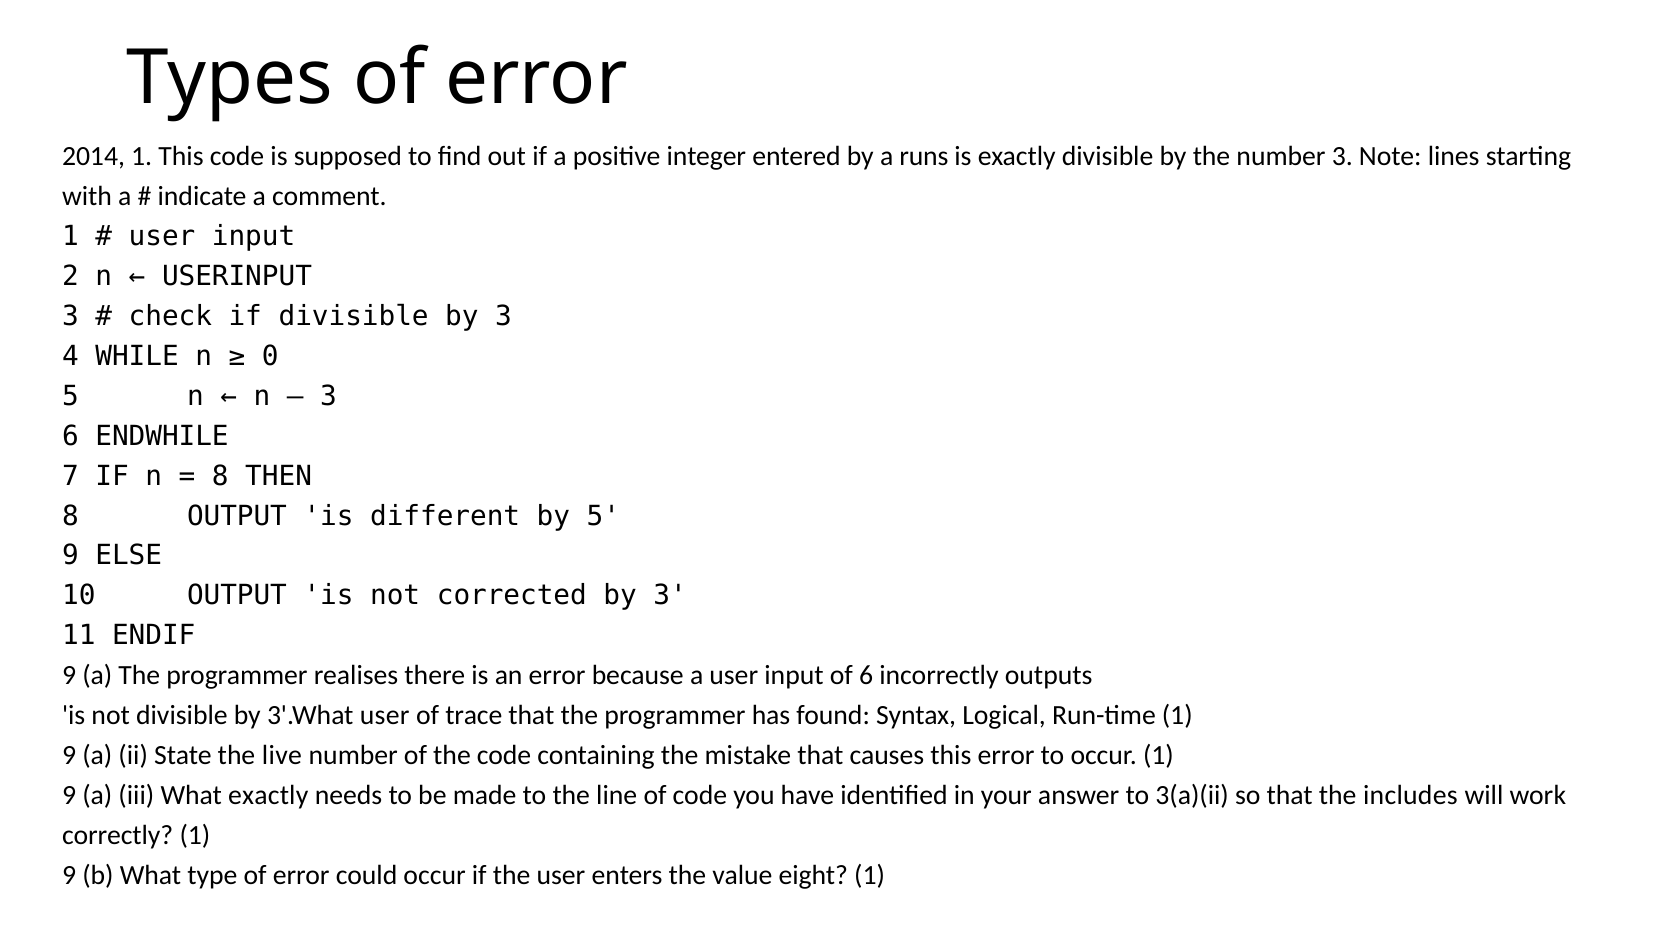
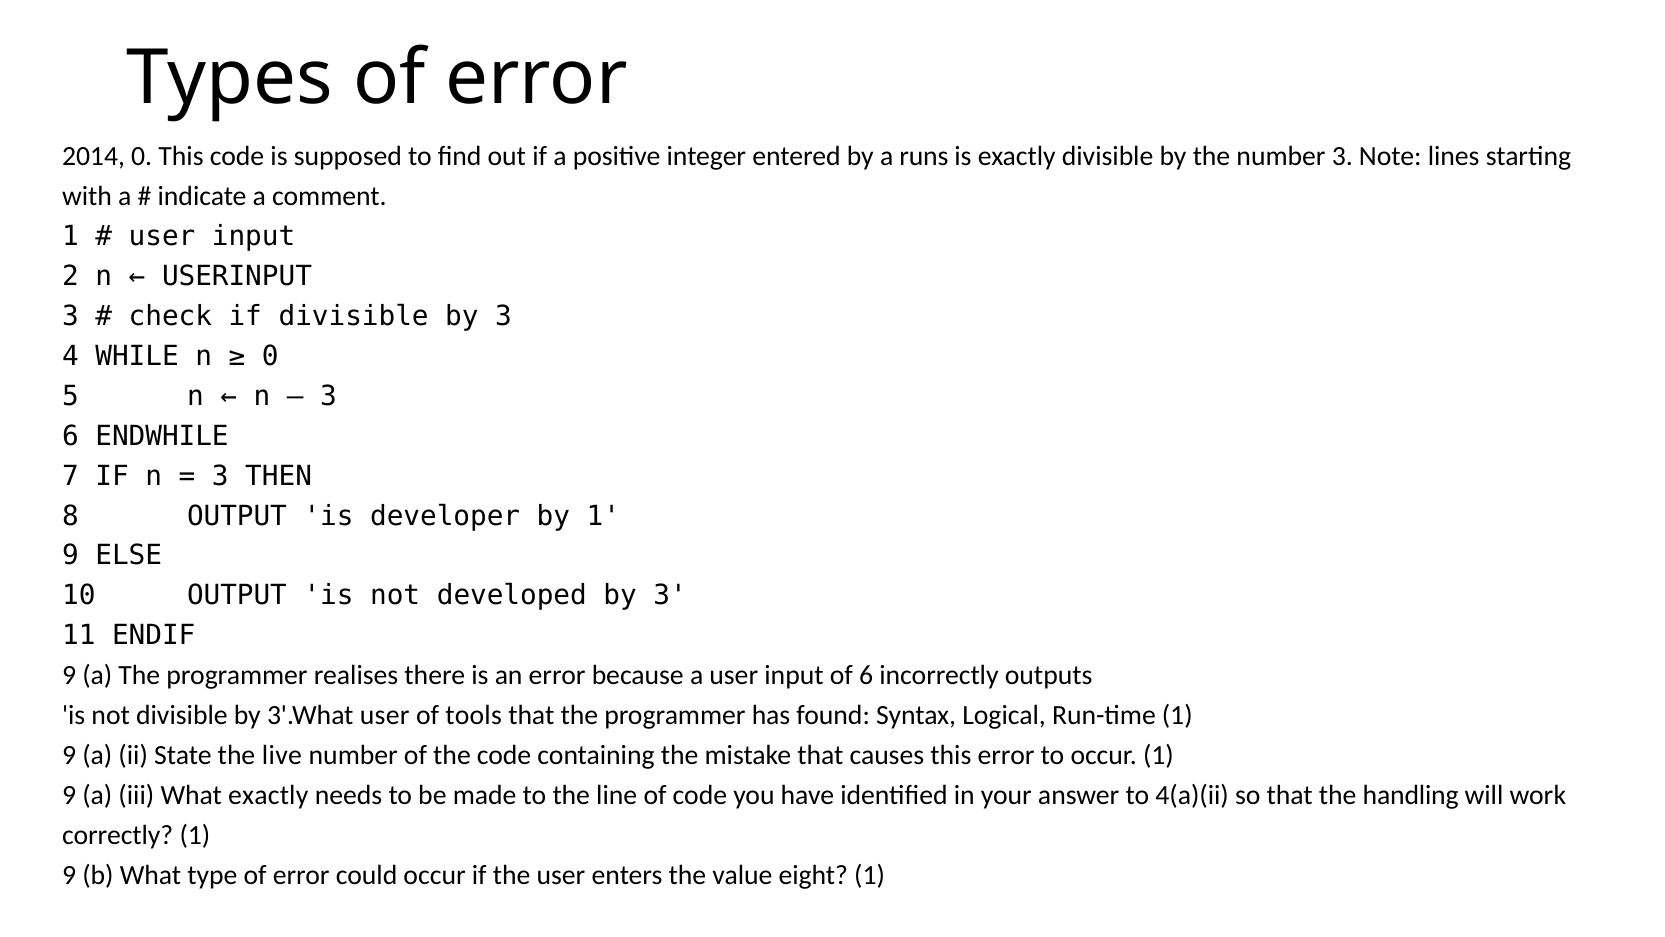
2014 1: 1 -> 0
8 at (220, 476): 8 -> 3
different: different -> developer
by 5: 5 -> 1
corrected: corrected -> developed
trace: trace -> tools
3(a)(ii: 3(a)(ii -> 4(a)(ii
includes: includes -> handling
